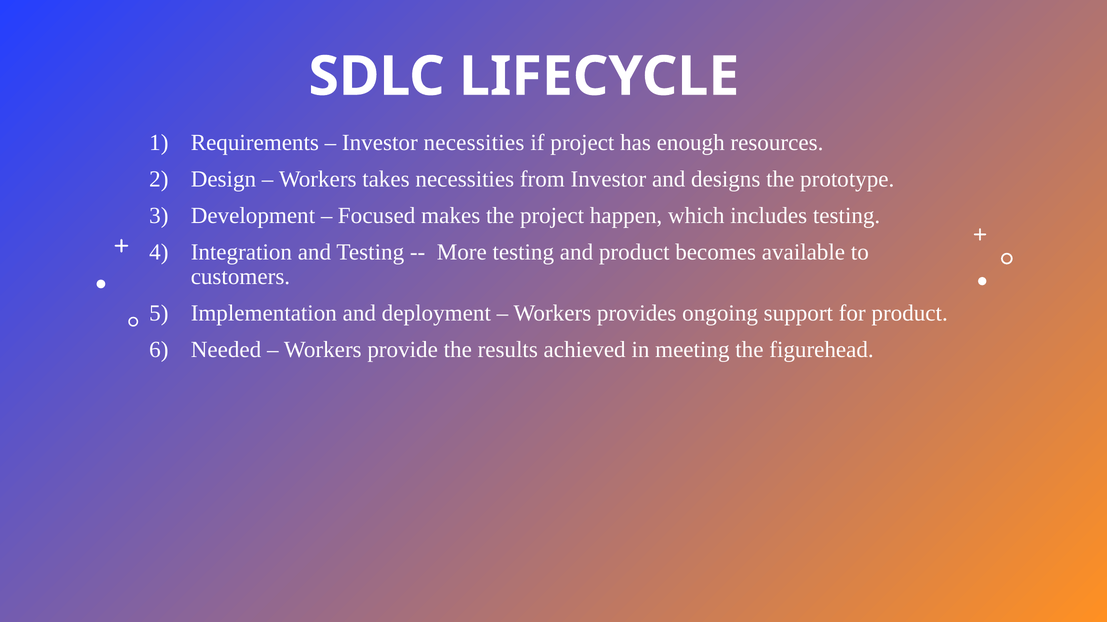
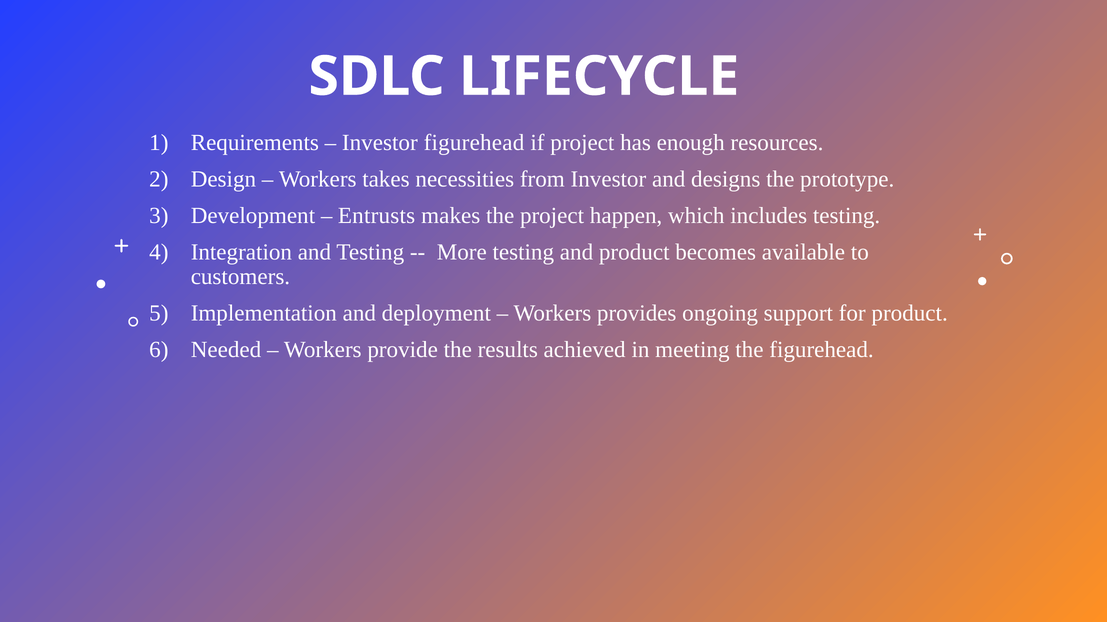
Investor necessities: necessities -> figurehead
Focused: Focused -> Entrusts
